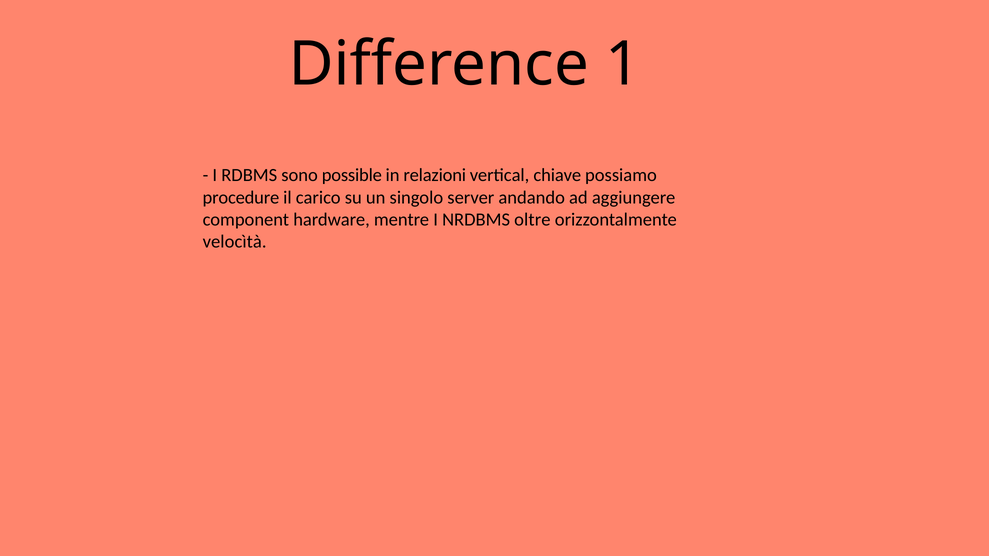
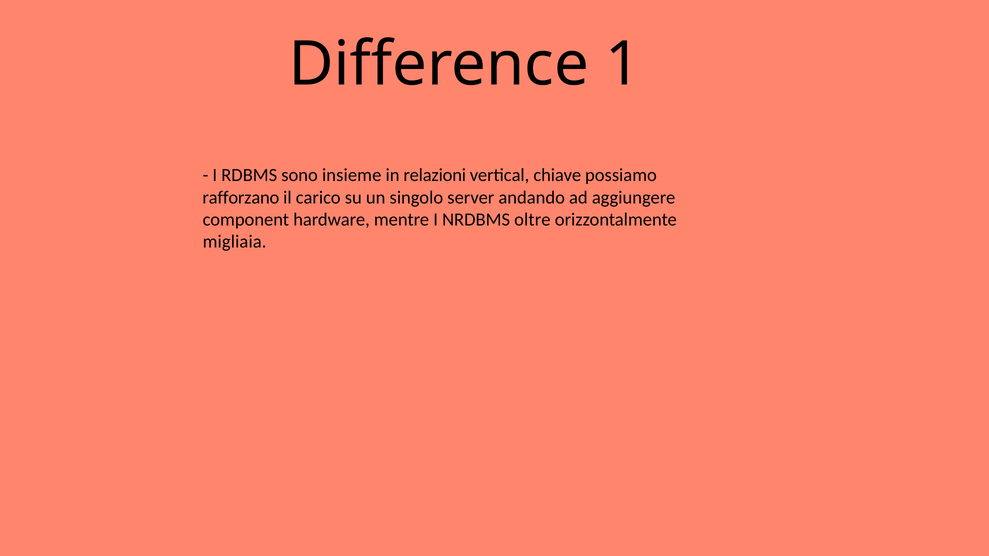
possible: possible -> insieme
procedure: procedure -> rafforzano
velocìtà: velocìtà -> migliaia
